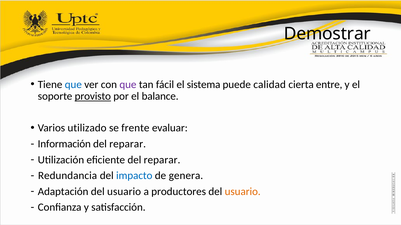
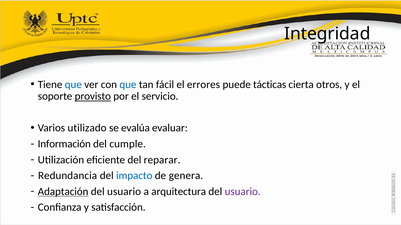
Demostrar: Demostrar -> Integridad
que at (128, 85) colour: purple -> blue
sistema: sistema -> errores
calidad: calidad -> tácticas
entre: entre -> otros
balance: balance -> servicio
frente: frente -> evalúa
reparar at (128, 144): reparar -> cumple
Adaptación underline: none -> present
productores: productores -> arquitectura
usuario at (243, 192) colour: orange -> purple
